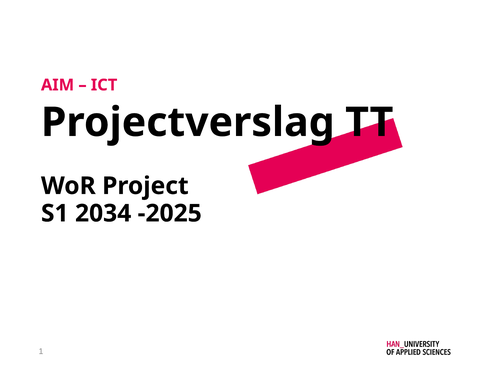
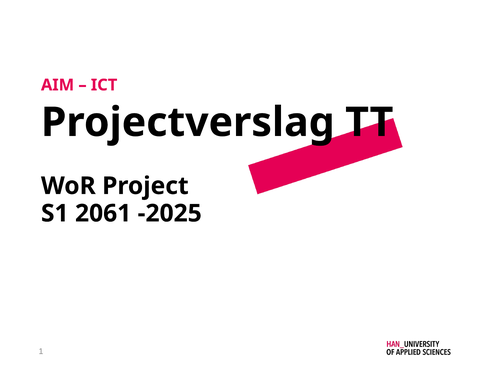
2034: 2034 -> 2061
